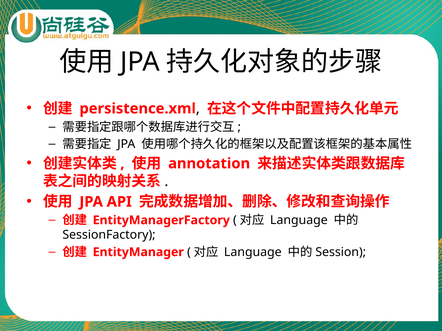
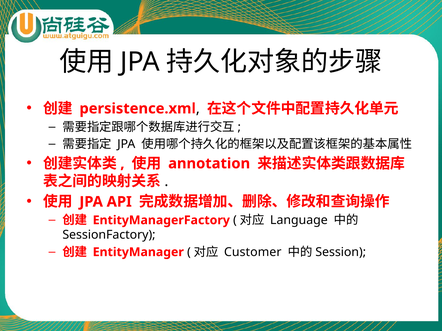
Language at (253, 252): Language -> Customer
